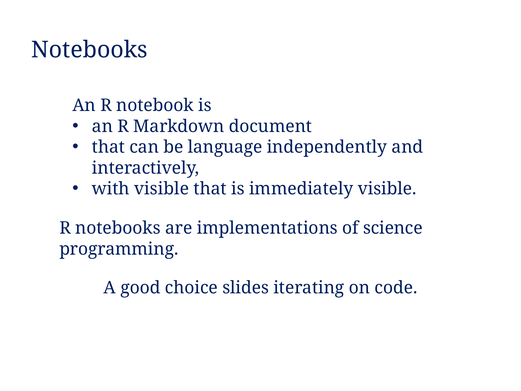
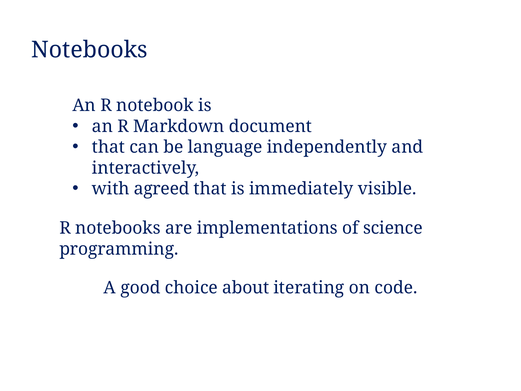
with visible: visible -> agreed
slides: slides -> about
